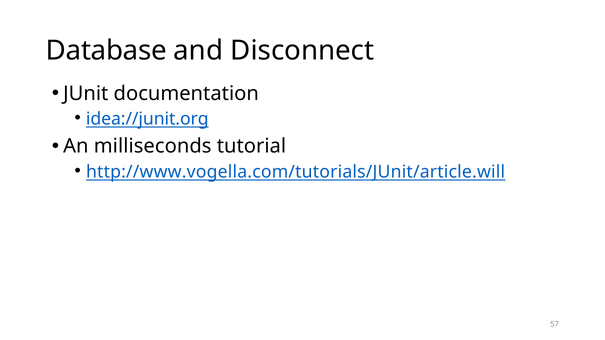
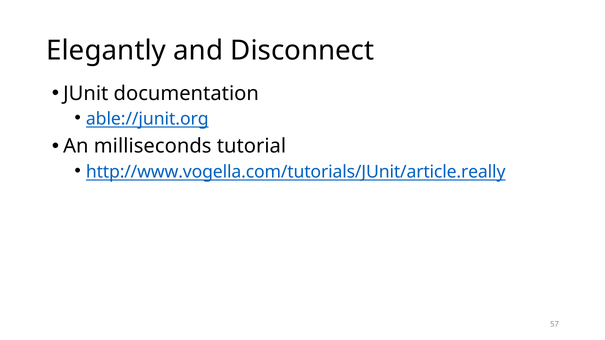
Database: Database -> Elegantly
idea://junit.org: idea://junit.org -> able://junit.org
http://www.vogella.com/tutorials/JUnit/article.will: http://www.vogella.com/tutorials/JUnit/article.will -> http://www.vogella.com/tutorials/JUnit/article.really
